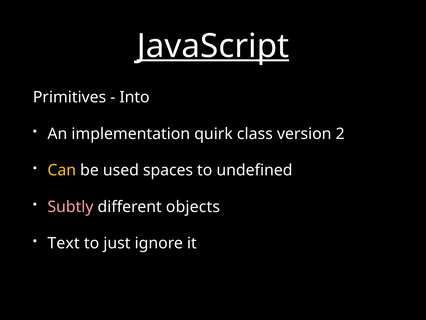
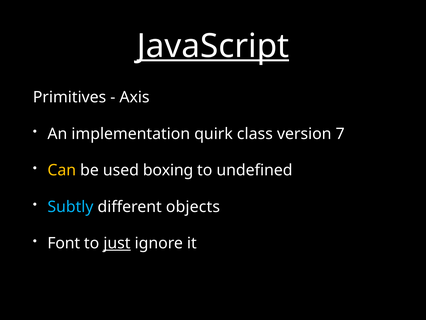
Into: Into -> Axis
2: 2 -> 7
spaces: spaces -> boxing
Subtly colour: pink -> light blue
Text: Text -> Font
just underline: none -> present
